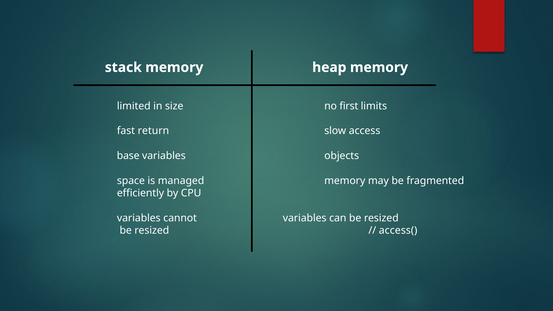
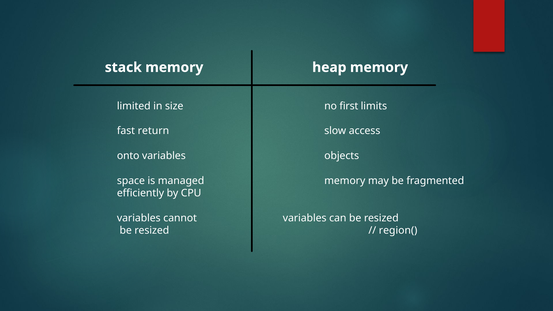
base: base -> onto
access(: access( -> region(
